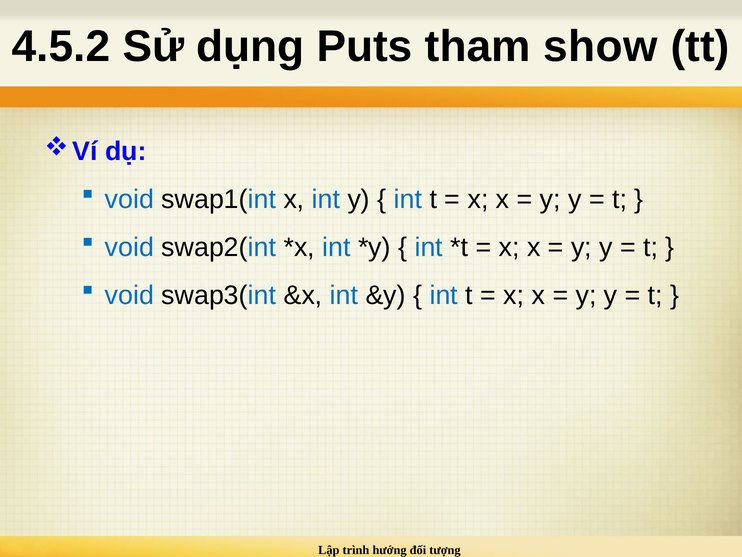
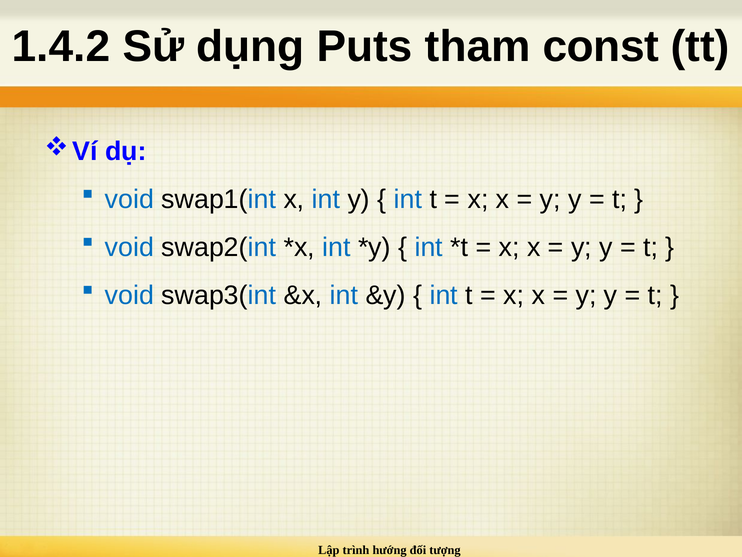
4.5.2: 4.5.2 -> 1.4.2
show: show -> const
